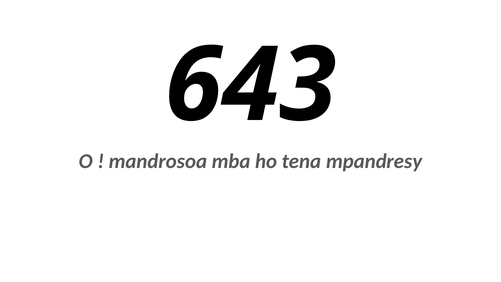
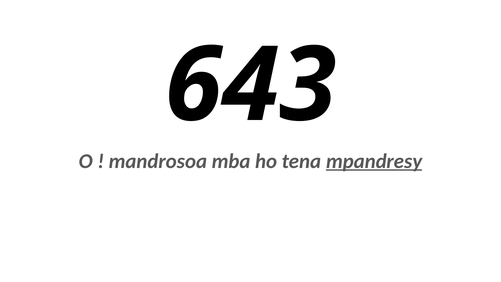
mpandresy underline: none -> present
